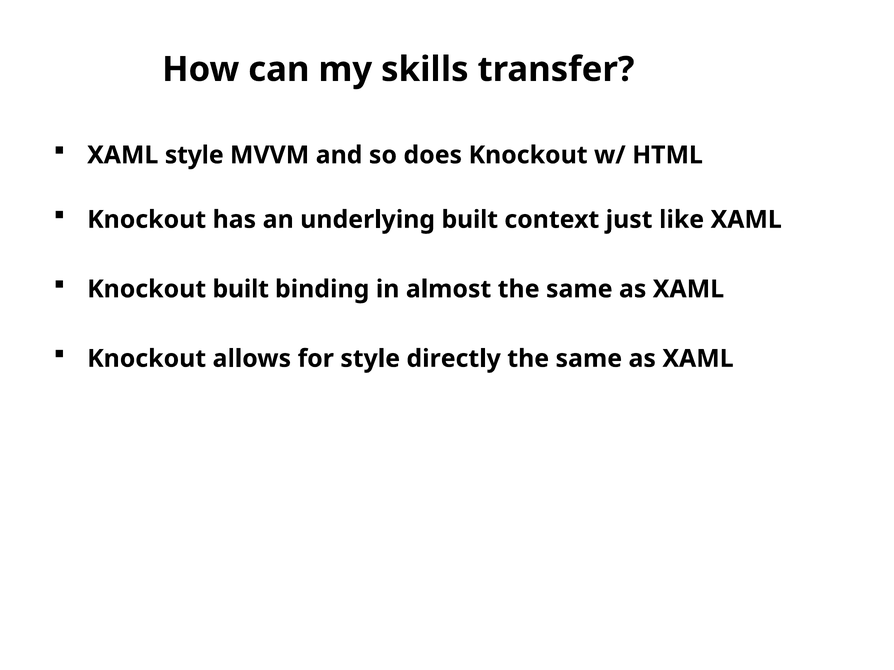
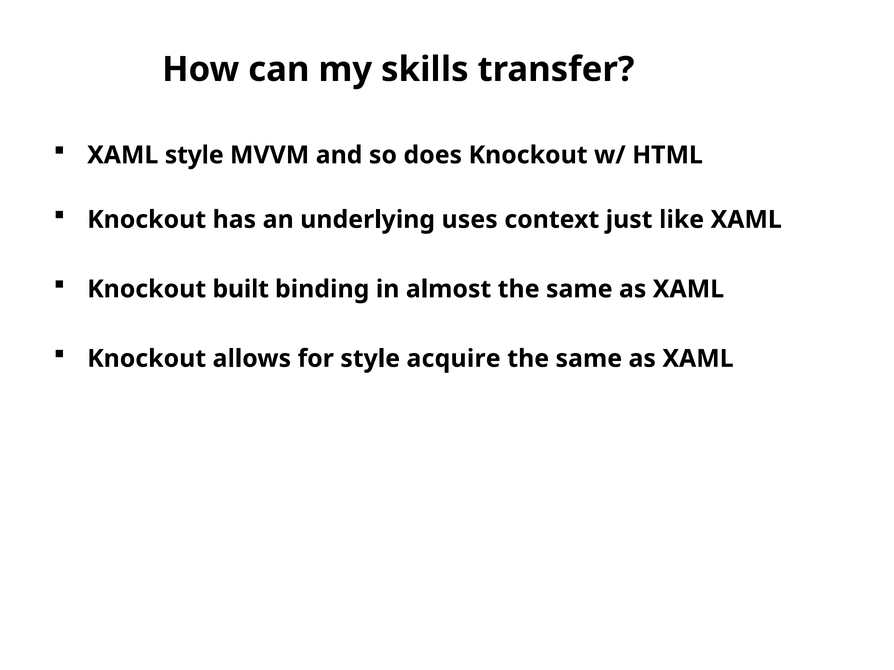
underlying built: built -> uses
directly: directly -> acquire
